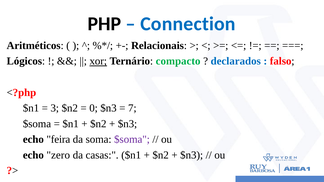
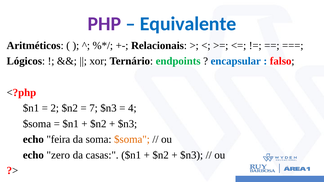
PHP colour: black -> purple
Connection: Connection -> Equivalente
xor underline: present -> none
compacto: compacto -> endpoints
declarados: declarados -> encapsular
3: 3 -> 2
0: 0 -> 7
7: 7 -> 4
$soma at (132, 140) colour: purple -> orange
